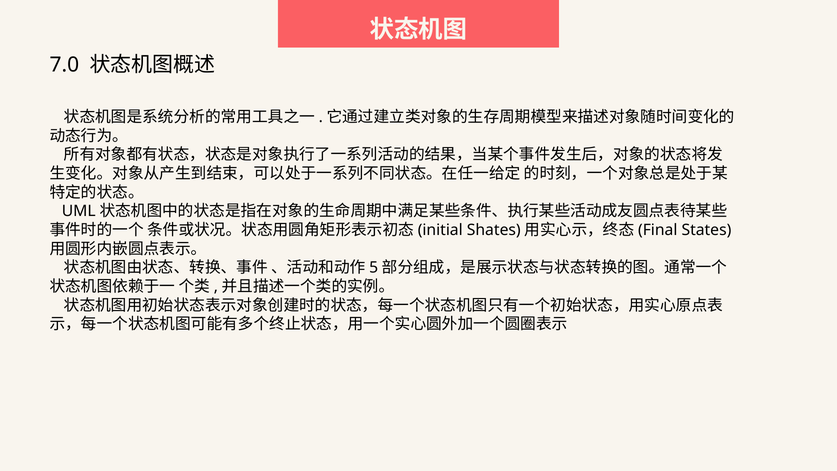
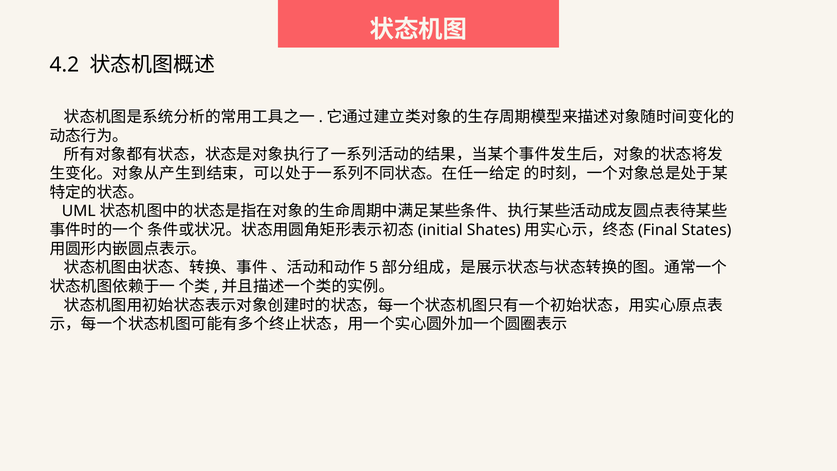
7.0: 7.0 -> 4.2
